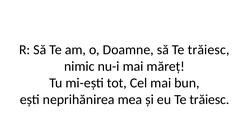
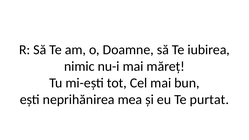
să Te trăiesc: trăiesc -> iubirea
eu Te trăiesc: trăiesc -> purtat
